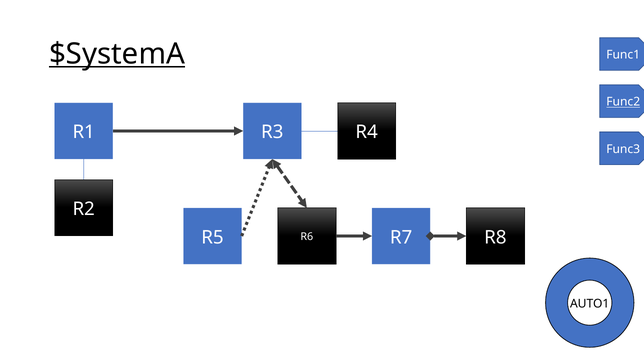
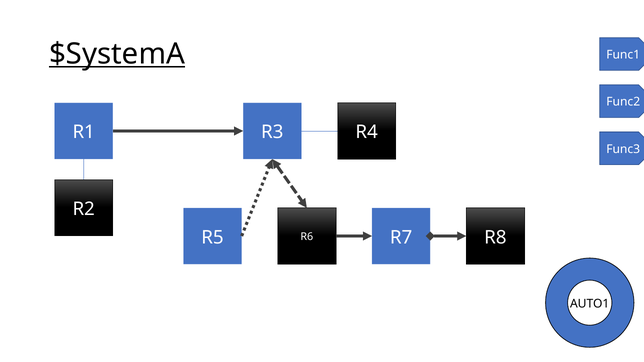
Func2 underline: present -> none
